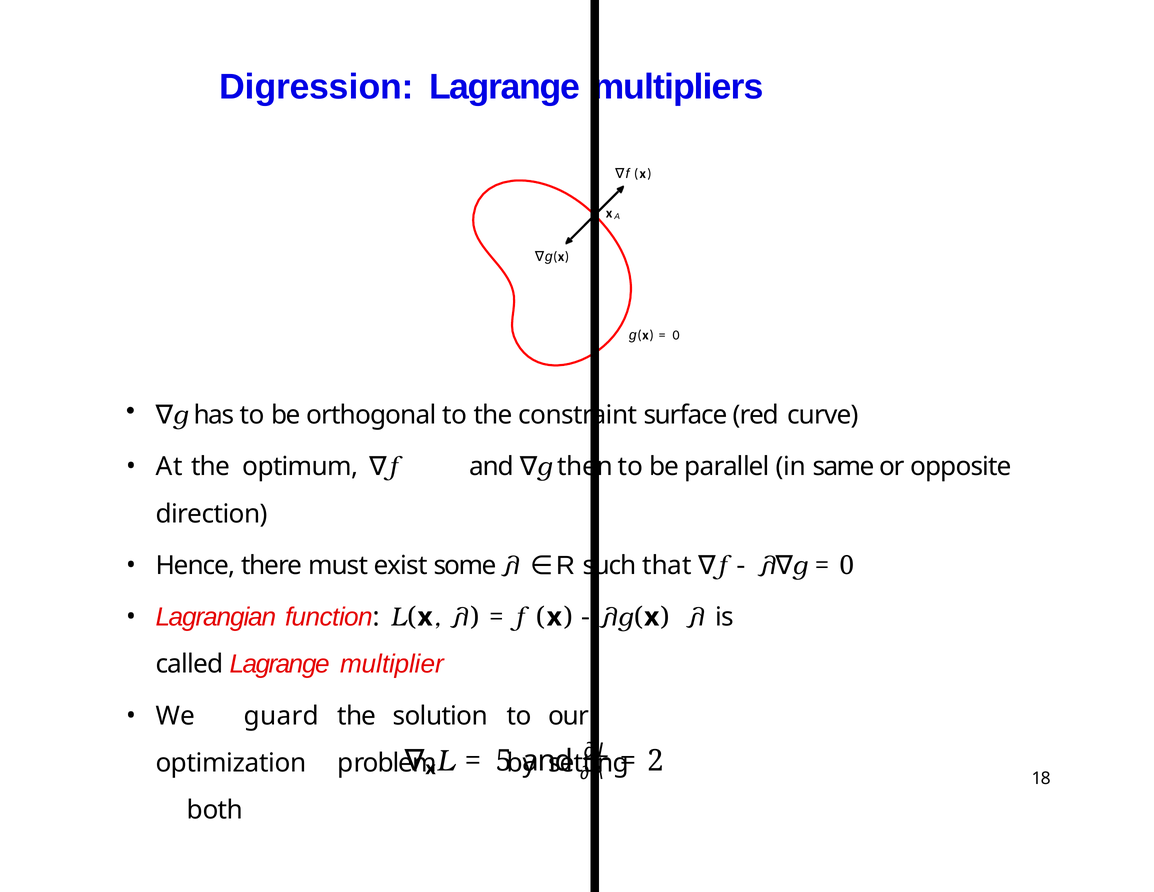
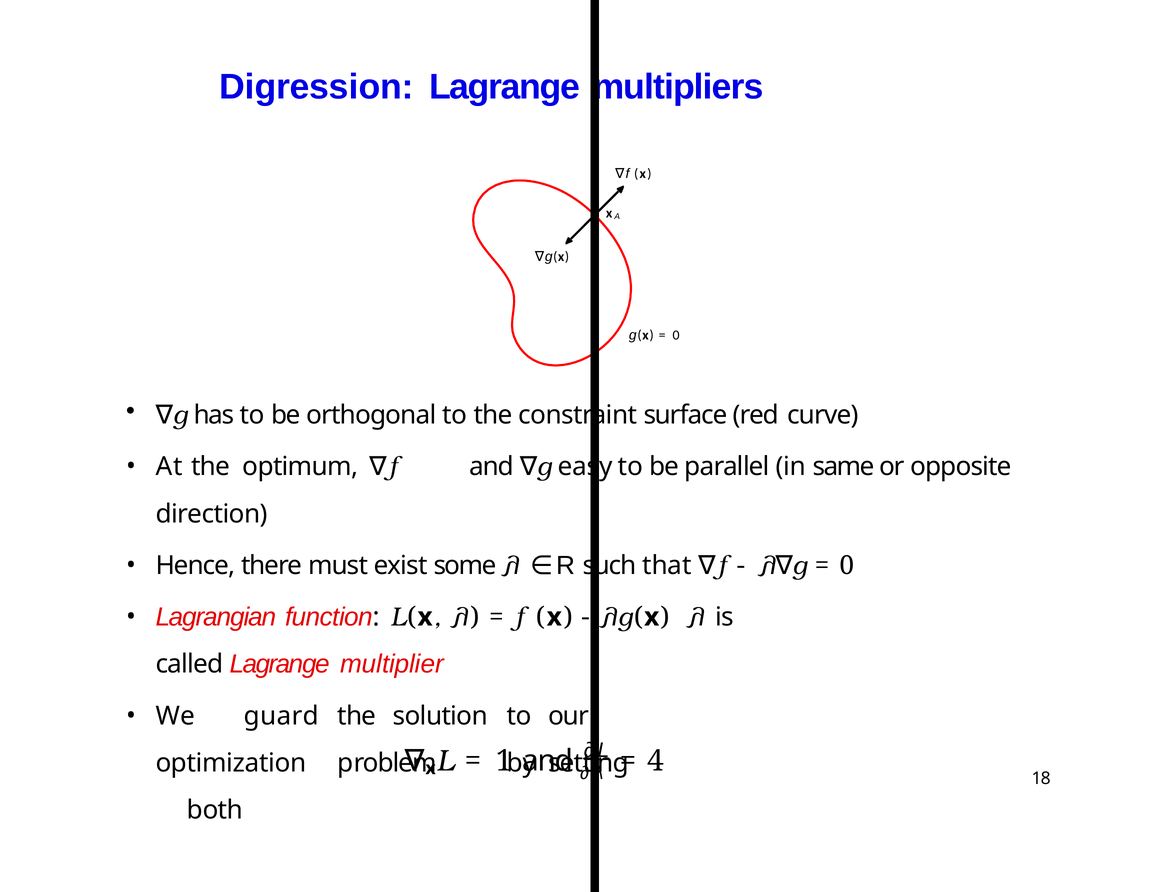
then: then -> easy
5: 5 -> 1
2: 2 -> 4
